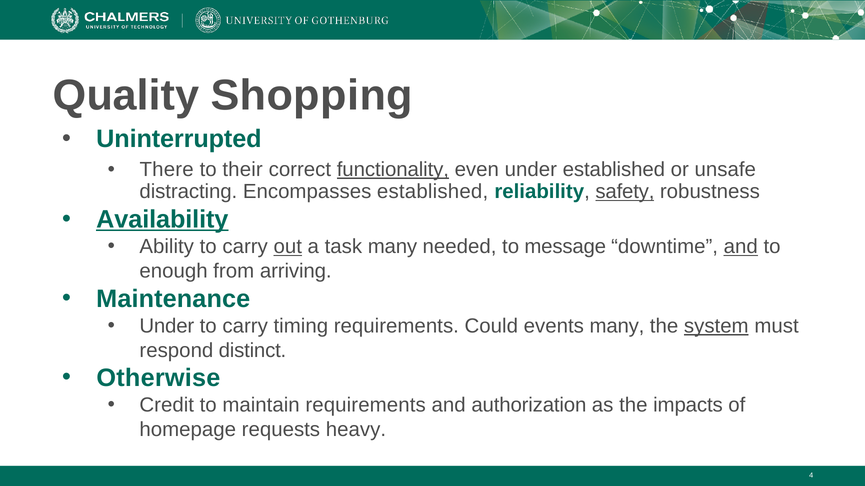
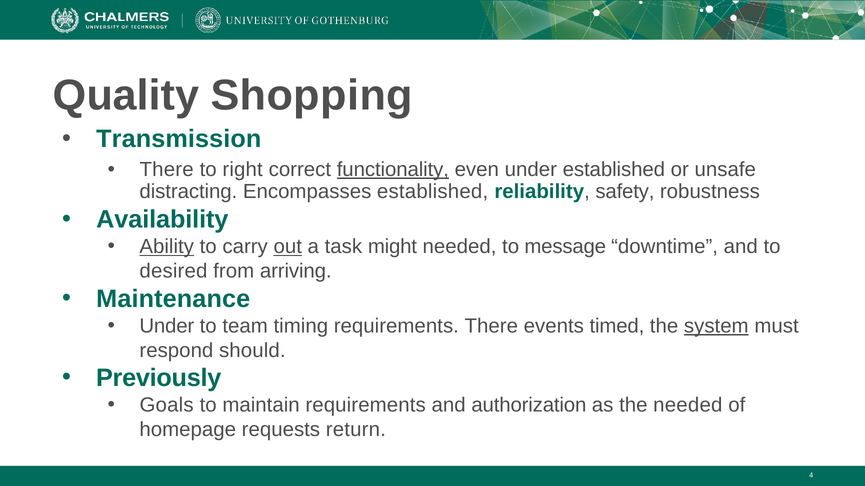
Uninterrupted: Uninterrupted -> Transmission
their: their -> right
safety underline: present -> none
Availability underline: present -> none
Ability underline: none -> present
task many: many -> might
and at (741, 247) underline: present -> none
enough: enough -> desired
carry at (245, 326): carry -> team
requirements Could: Could -> There
events many: many -> timed
distinct: distinct -> should
Otherwise: Otherwise -> Previously
Credit: Credit -> Goals
the impacts: impacts -> needed
heavy: heavy -> return
